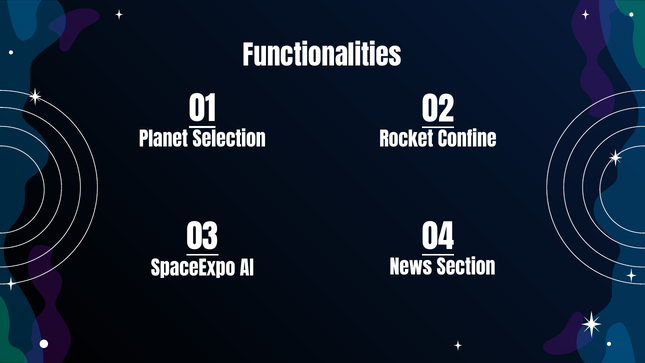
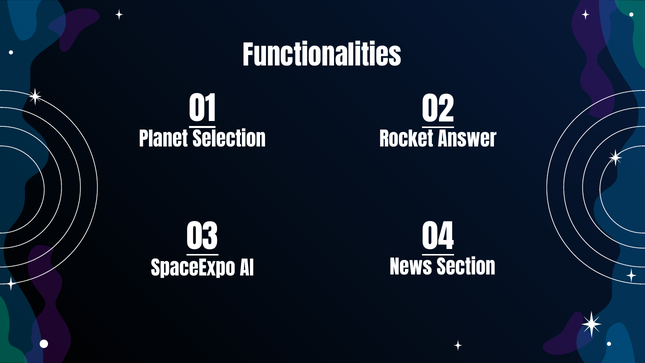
Confine: Confine -> Answer
